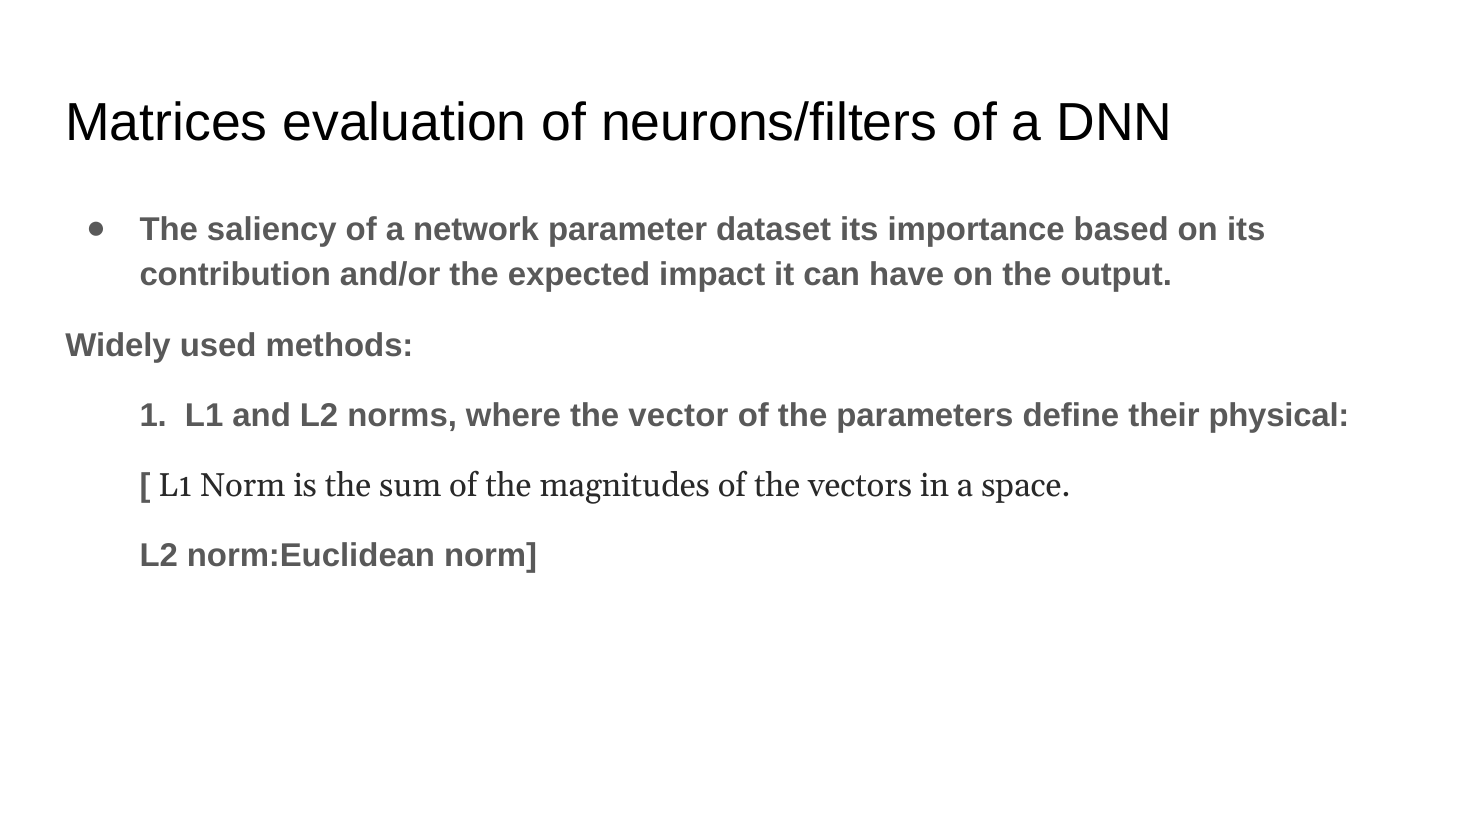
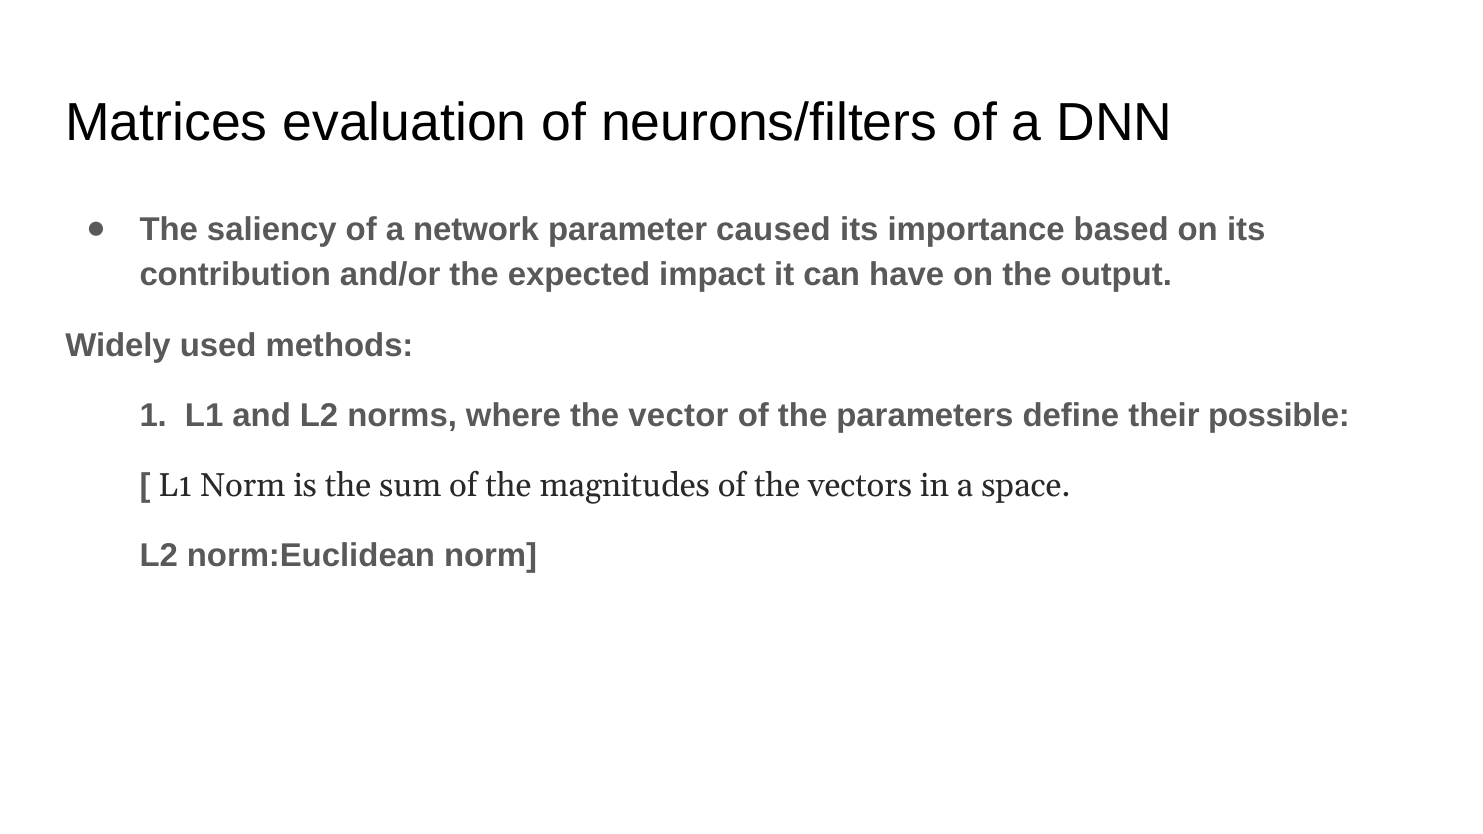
dataset: dataset -> caused
physical: physical -> possible
